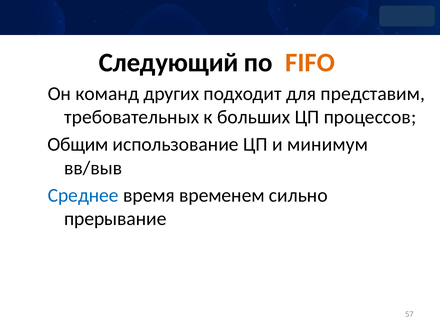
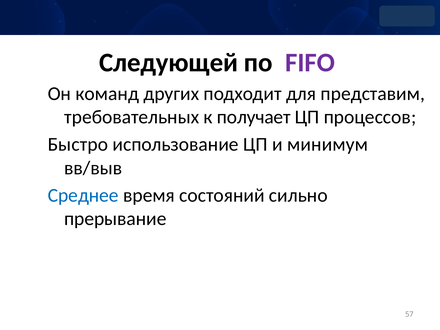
Следующий: Следующий -> Следующей
FIFO colour: orange -> purple
больших: больших -> получает
Общим: Общим -> Быстро
временем: временем -> состояний
